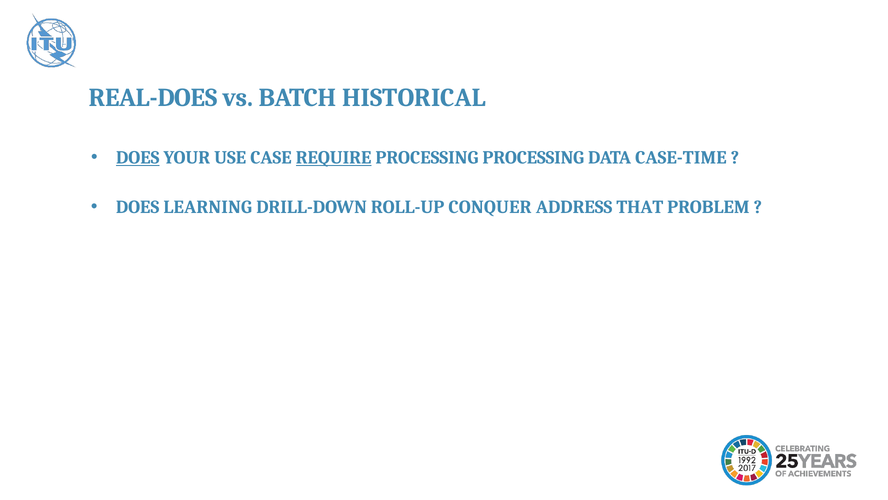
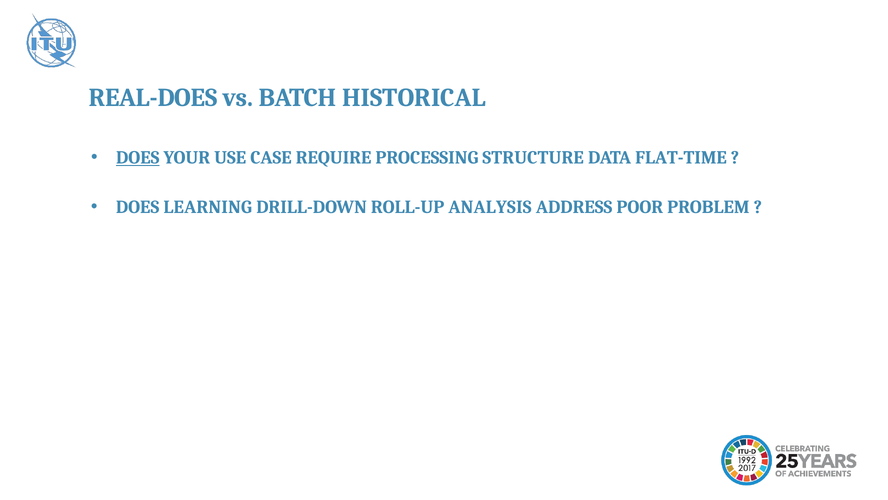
REQUIRE underline: present -> none
PROCESSING PROCESSING: PROCESSING -> STRUCTURE
CASE-TIME: CASE-TIME -> FLAT-TIME
CONQUER: CONQUER -> ANALYSIS
THAT: THAT -> POOR
